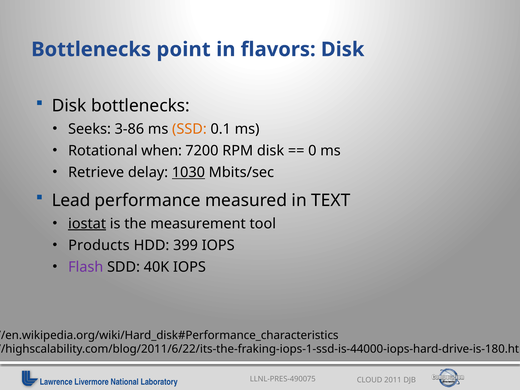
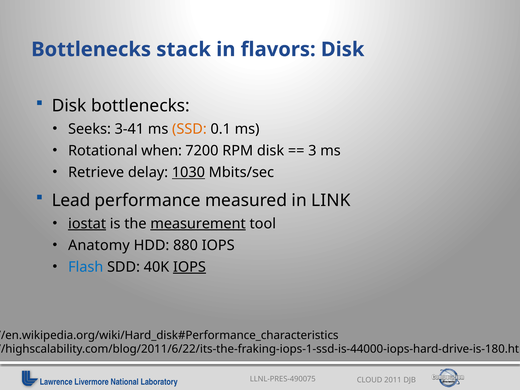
point: point -> stack
3-86: 3-86 -> 3-41
0: 0 -> 3
TEXT: TEXT -> LINK
measurement underline: none -> present
Products: Products -> Anatomy
399: 399 -> 880
Flash colour: purple -> blue
IOPS at (189, 267) underline: none -> present
